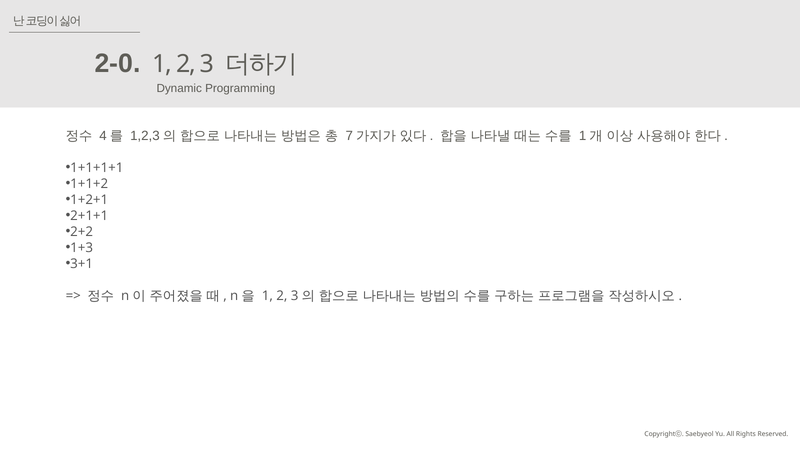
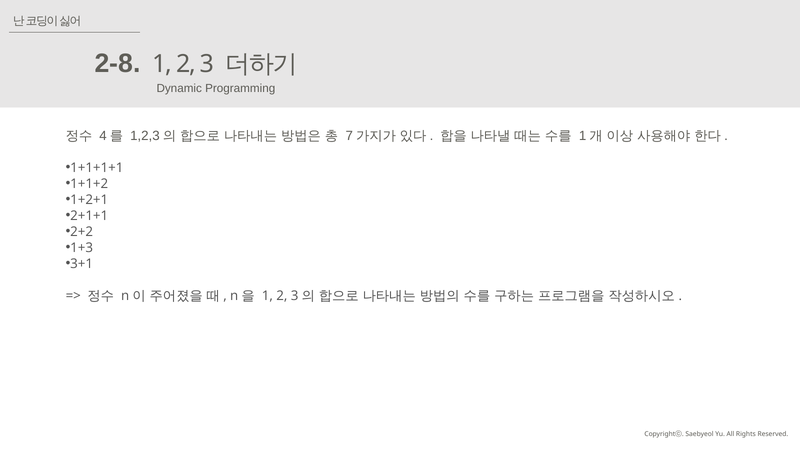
2-0: 2-0 -> 2-8
